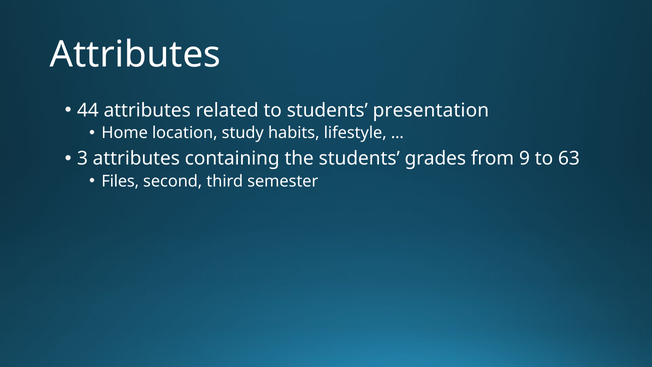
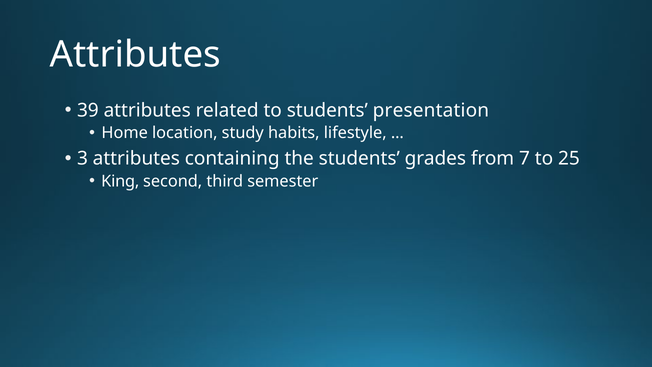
44: 44 -> 39
9: 9 -> 7
63: 63 -> 25
Files: Files -> King
